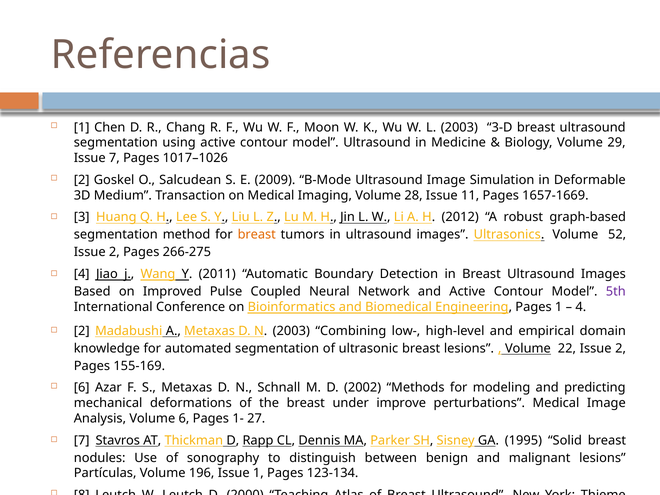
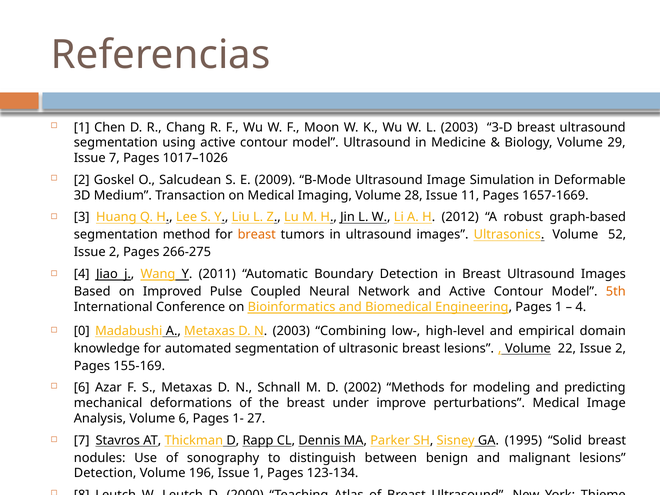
5th colour: purple -> orange
2 at (82, 331): 2 -> 0
Partículas at (105, 473): Partículas -> Detection
